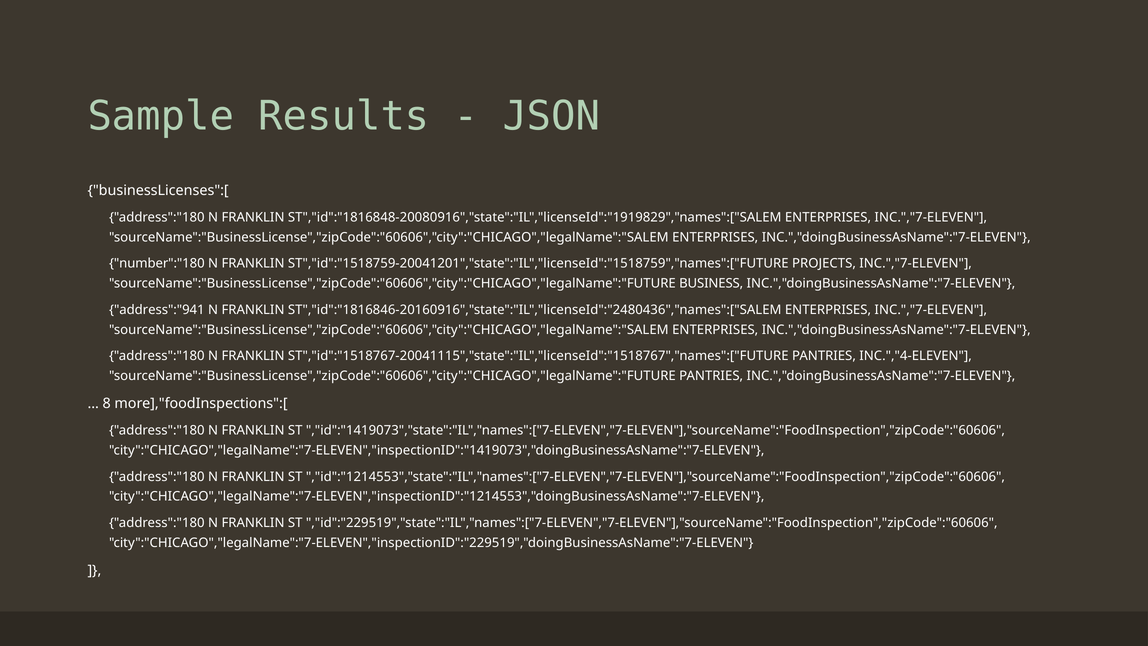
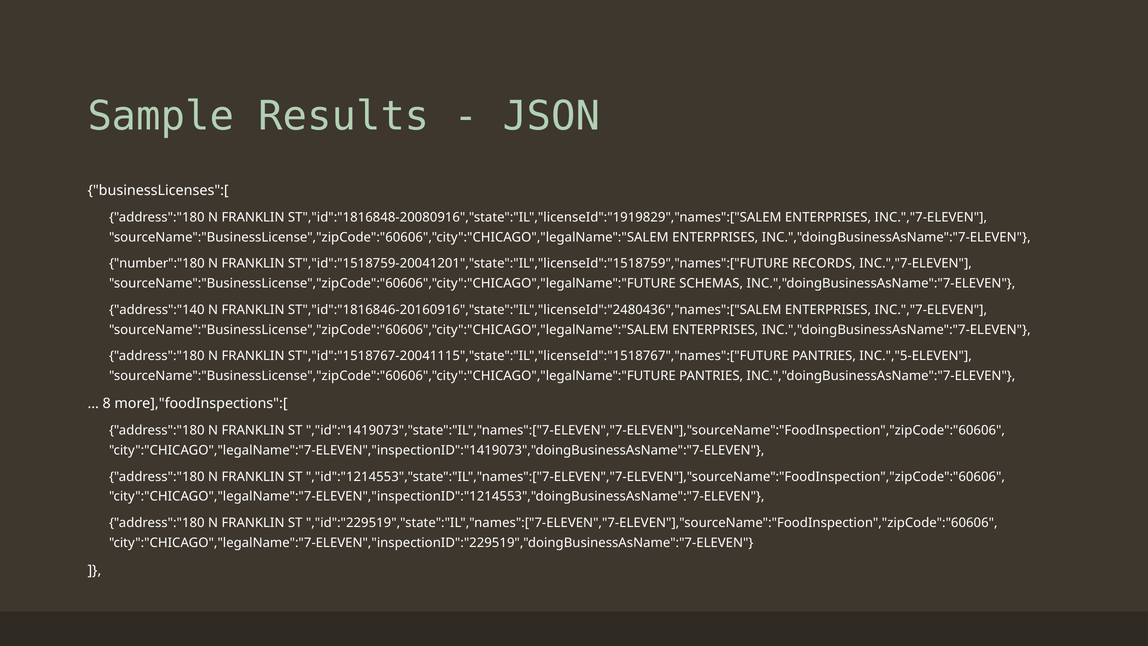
PROJECTS: PROJECTS -> RECORDS
BUSINESS: BUSINESS -> SCHEMAS
address":"941: address":"941 -> address":"140
INC.","4-ELEVEN: INC.","4-ELEVEN -> INC.","5-ELEVEN
